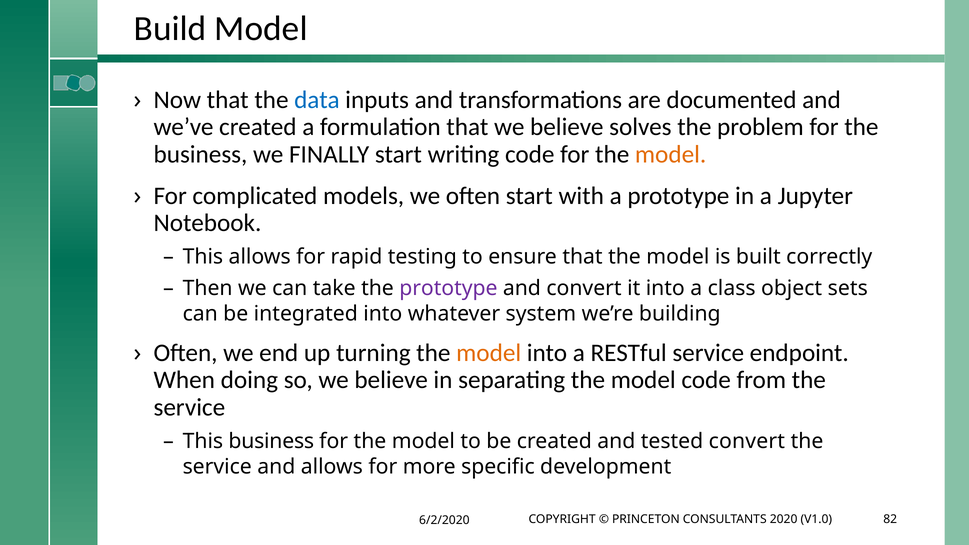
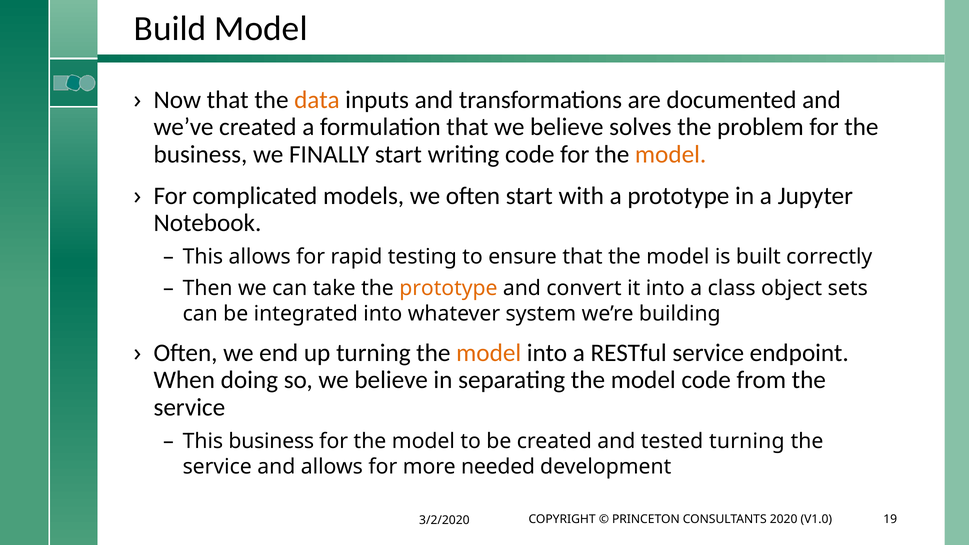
data colour: blue -> orange
prototype at (448, 289) colour: purple -> orange
tested convert: convert -> turning
specific: specific -> needed
82: 82 -> 19
6/2/2020: 6/2/2020 -> 3/2/2020
